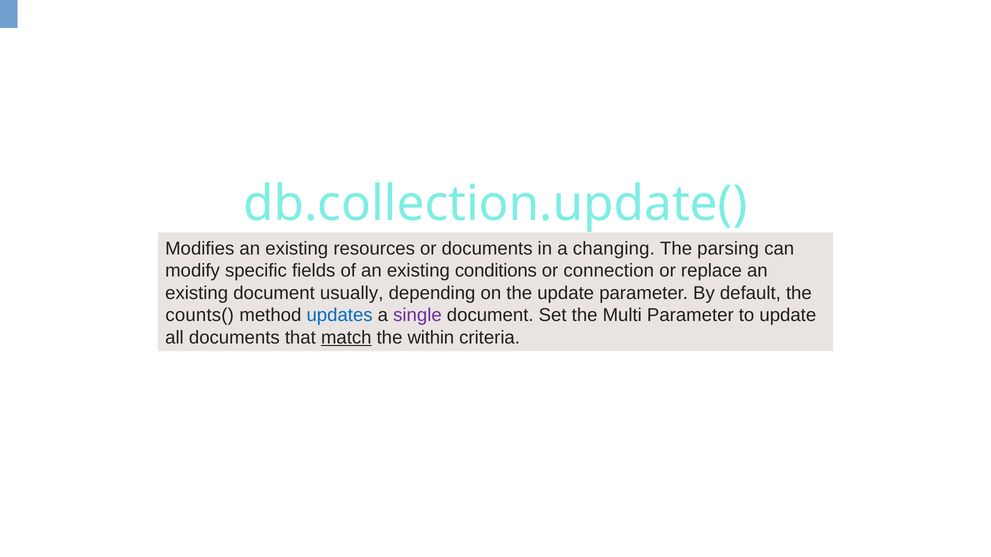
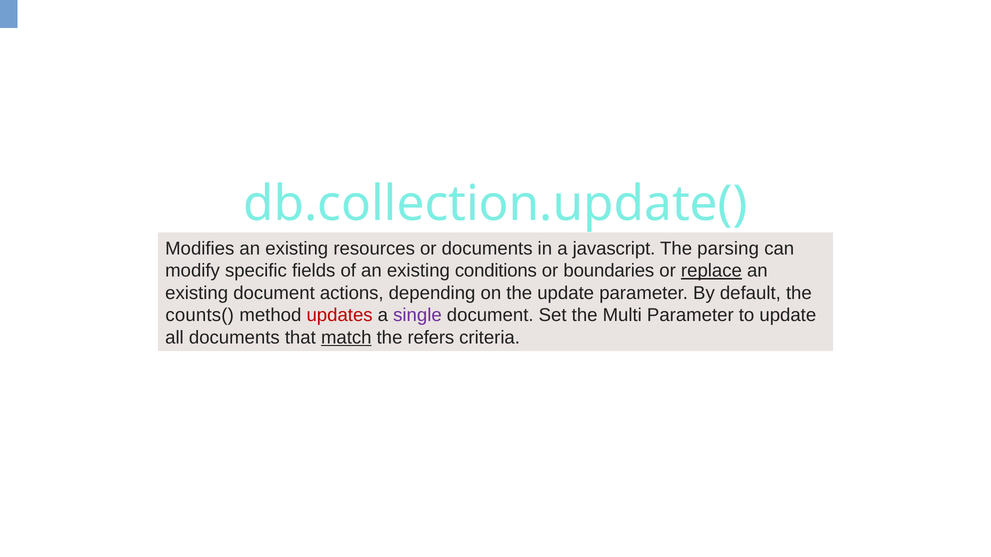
changing: changing -> javascript
connection: connection -> boundaries
replace underline: none -> present
usually: usually -> actions
updates colour: blue -> red
within: within -> refers
